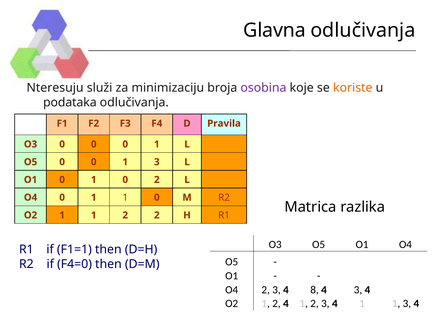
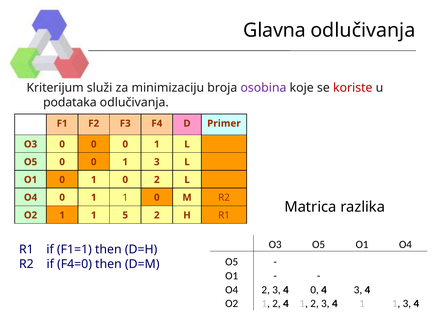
Nteresuju: Nteresuju -> Kriterijum
koriste colour: orange -> red
Pravila: Pravila -> Primer
1 1 2: 2 -> 5
4 8: 8 -> 0
